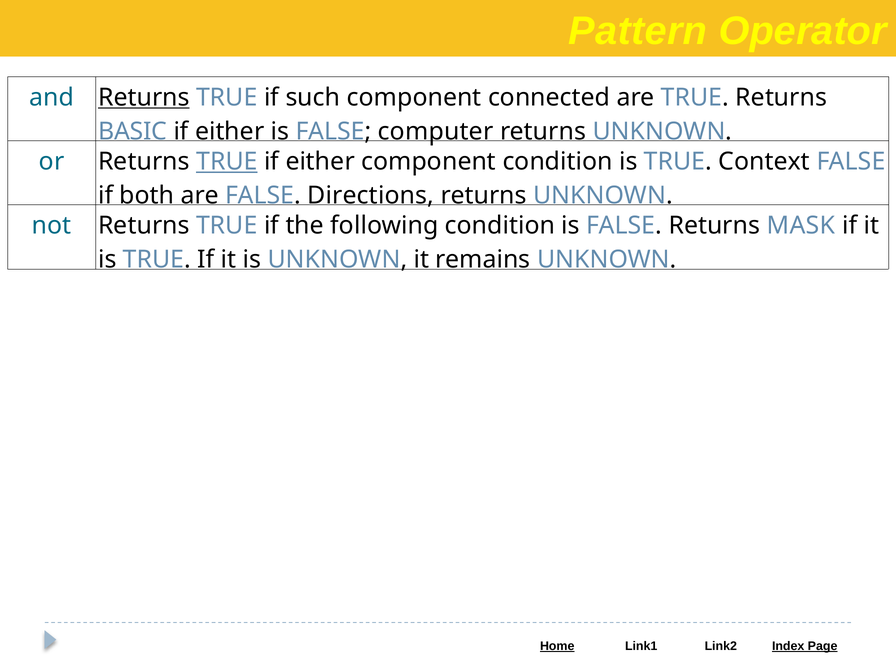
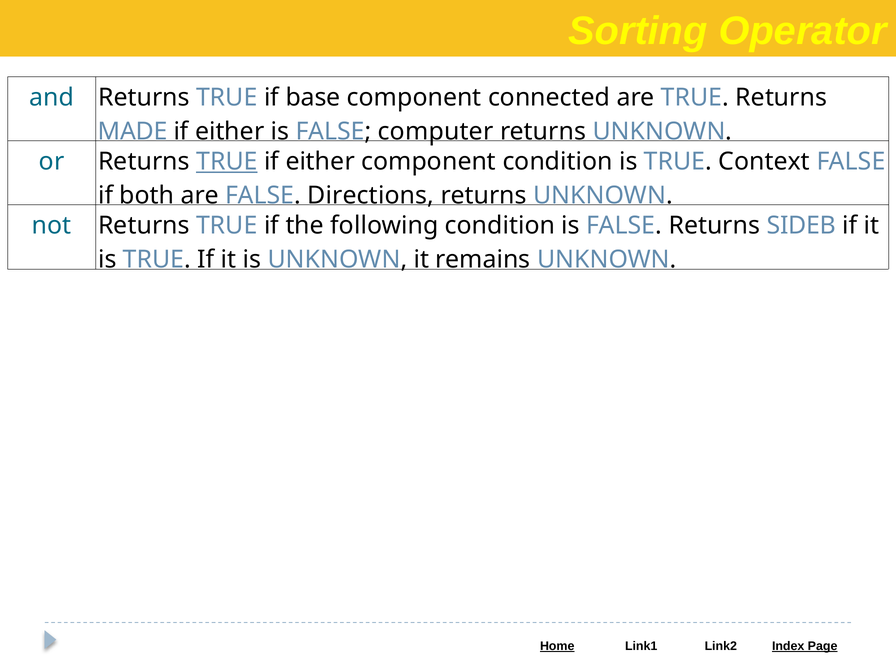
Pattern: Pattern -> Sorting
Returns at (144, 97) underline: present -> none
such: such -> base
BASIC: BASIC -> MADE
MASK: MASK -> SIDEB
